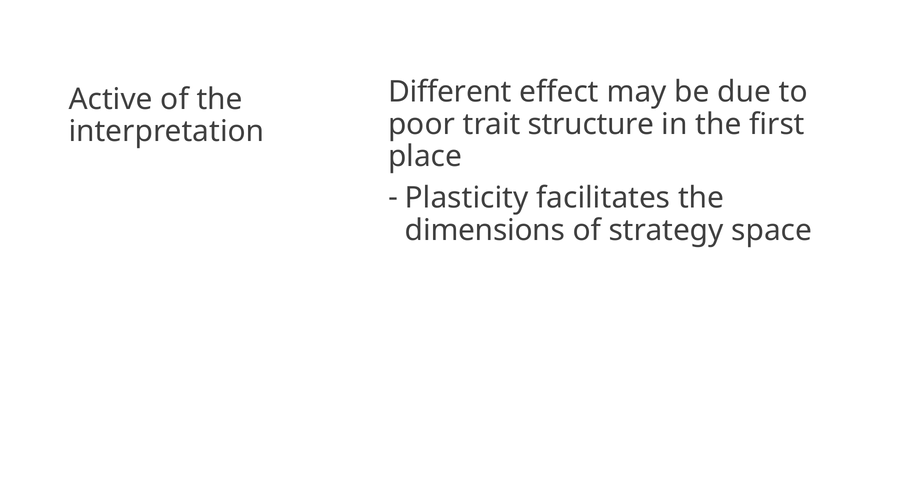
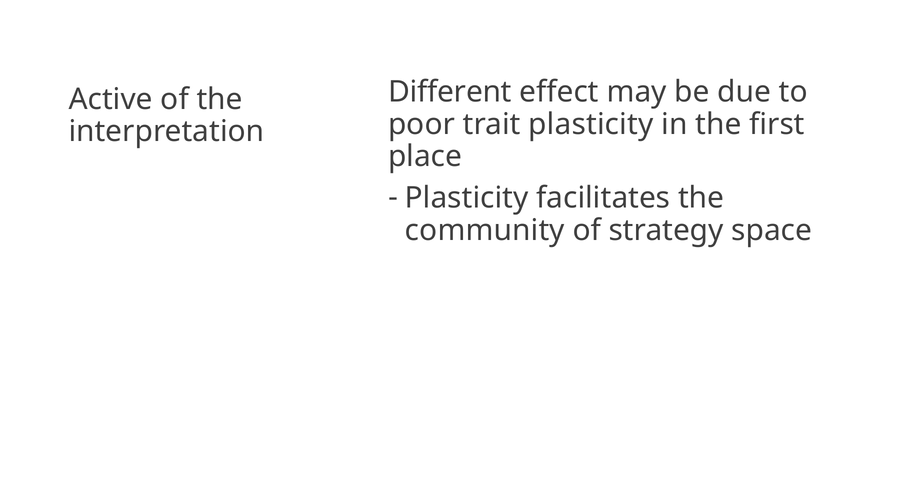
trait structure: structure -> plasticity
dimensions: dimensions -> community
